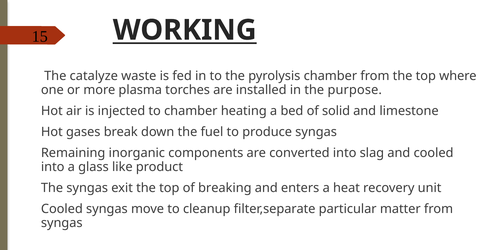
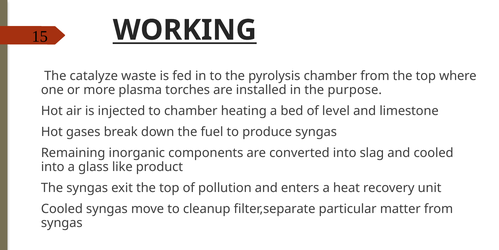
solid: solid -> level
breaking: breaking -> pollution
